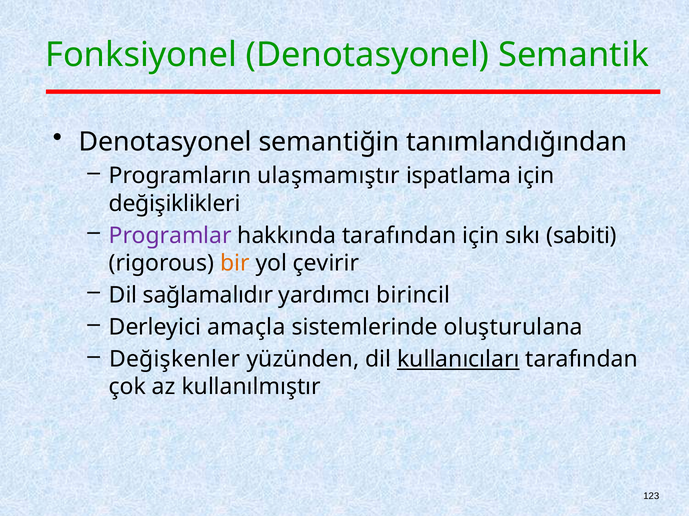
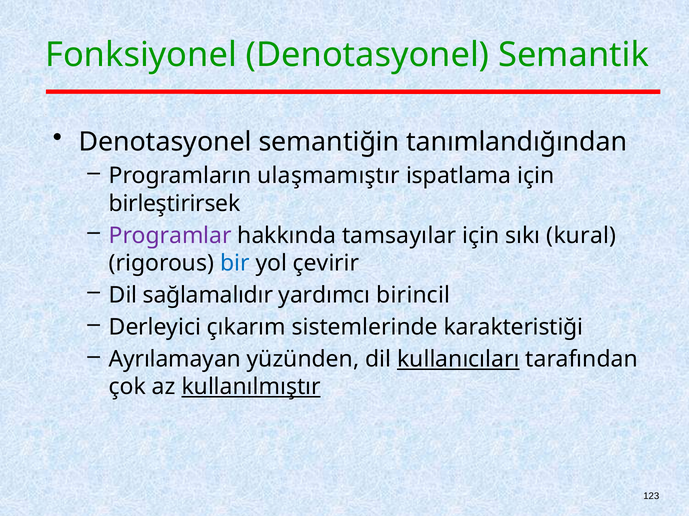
değişiklikleri: değişiklikleri -> birleştirirsek
hakkında tarafından: tarafından -> tamsayılar
sabiti: sabiti -> kural
bir colour: orange -> blue
amaçla: amaçla -> çıkarım
oluşturulana: oluşturulana -> karakteristiği
Değişkenler: Değişkenler -> Ayrılamayan
kullanılmıştır underline: none -> present
